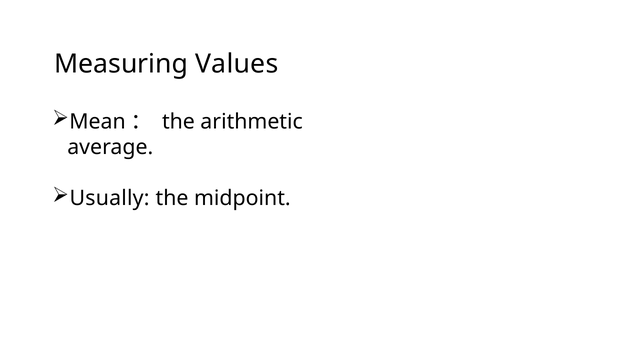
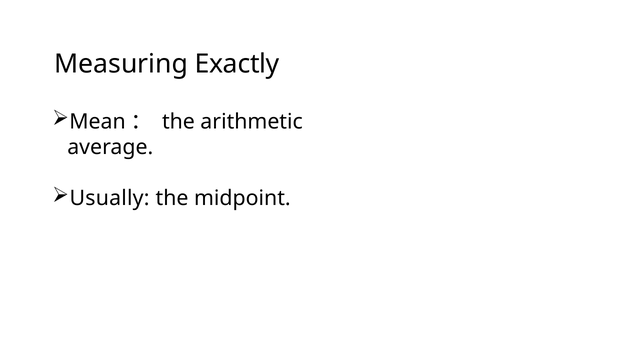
Values: Values -> Exactly
